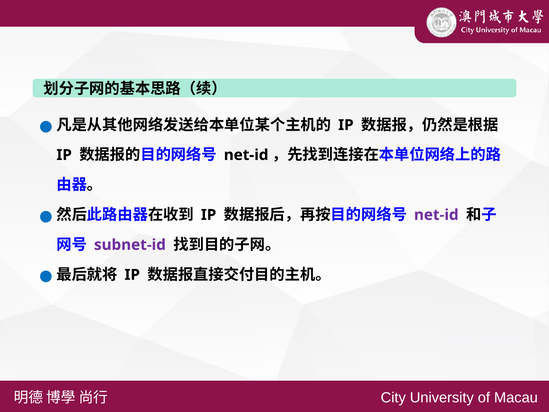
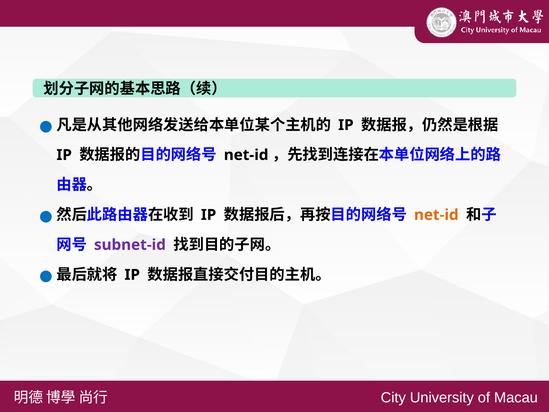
net-id at (436, 215) colour: purple -> orange
